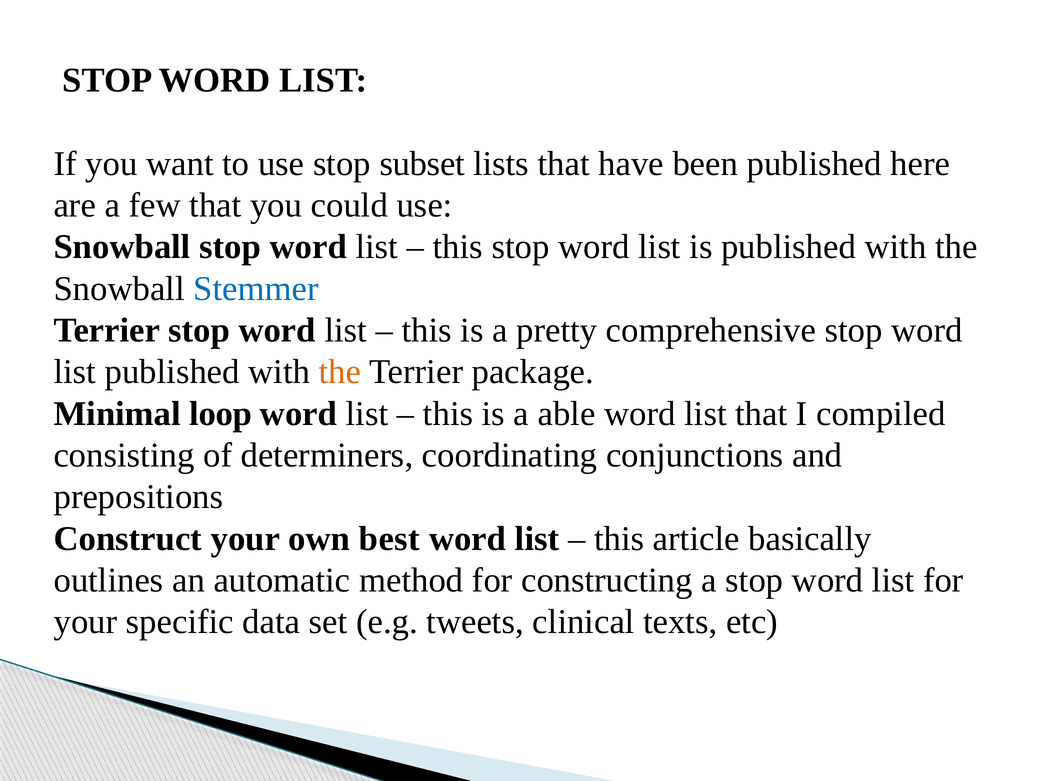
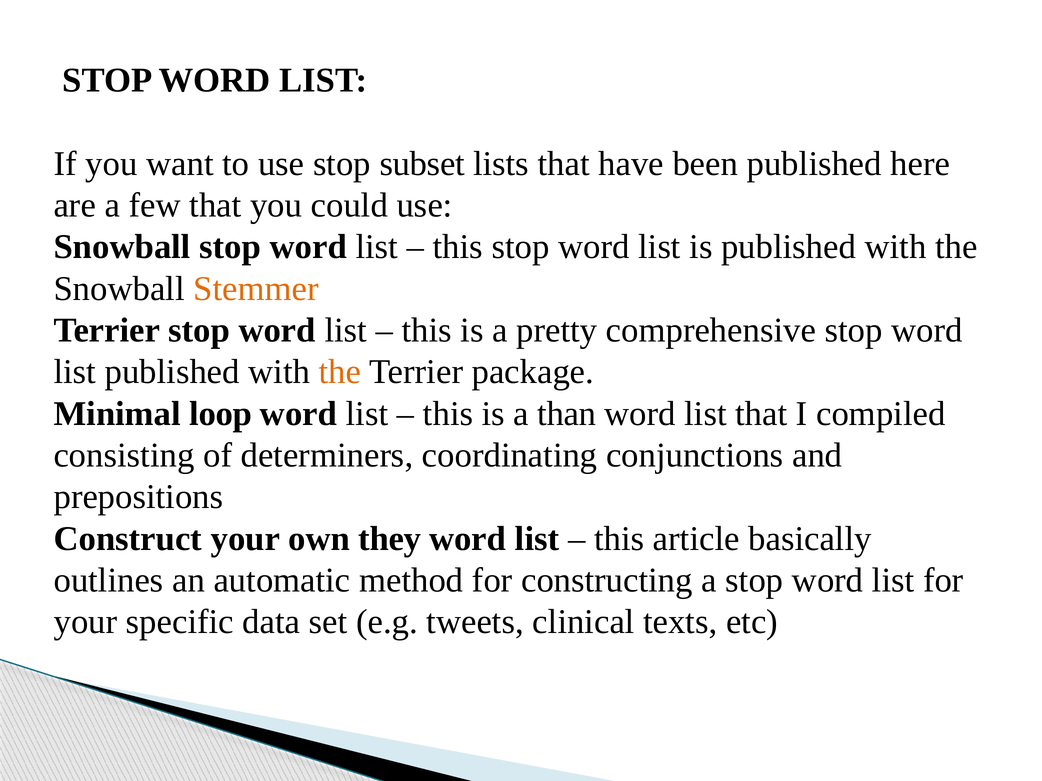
Stemmer colour: blue -> orange
able: able -> than
best: best -> they
